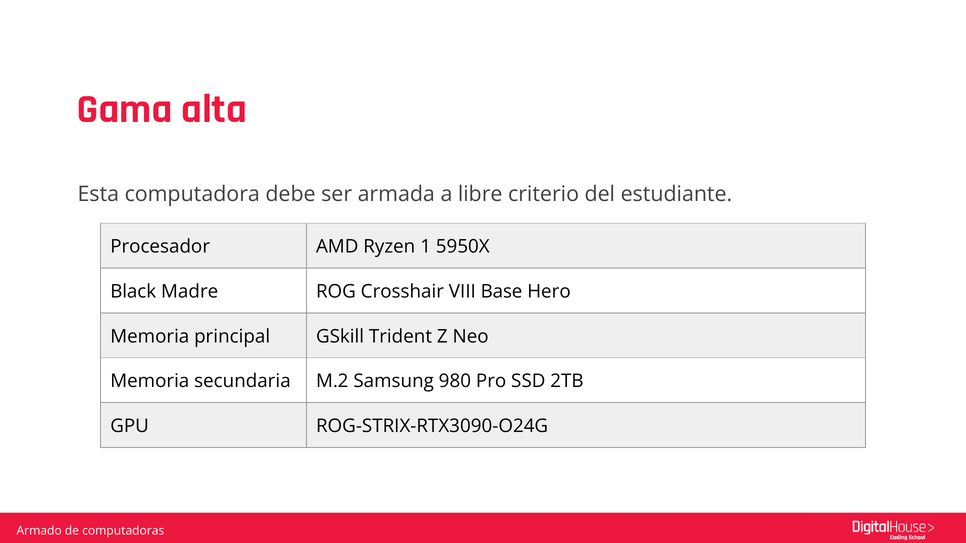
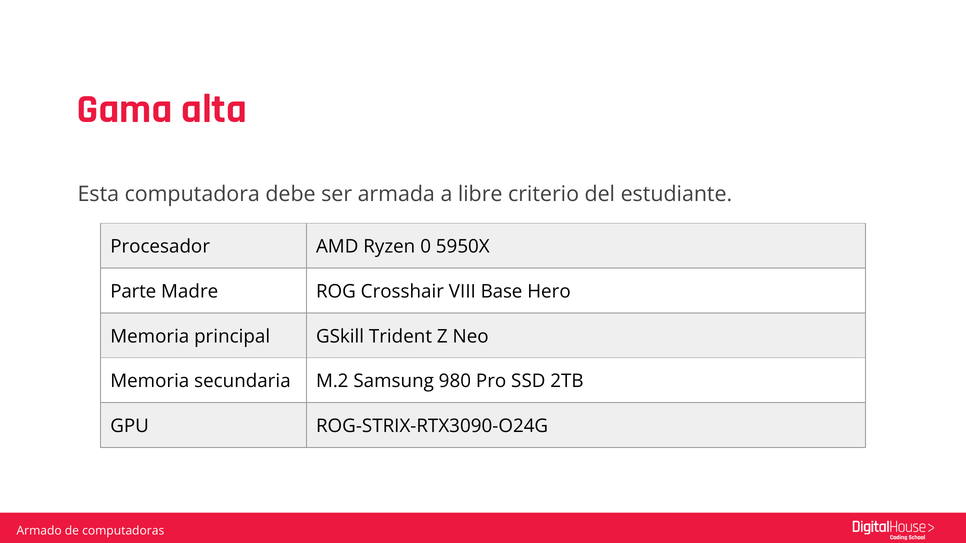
1: 1 -> 0
Black: Black -> Parte
